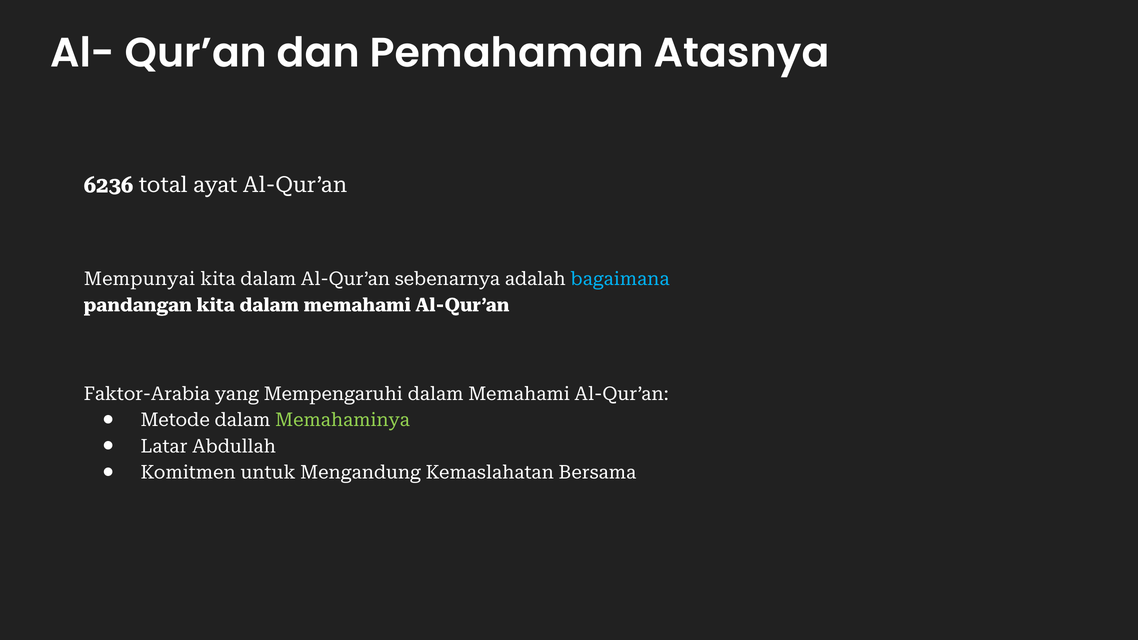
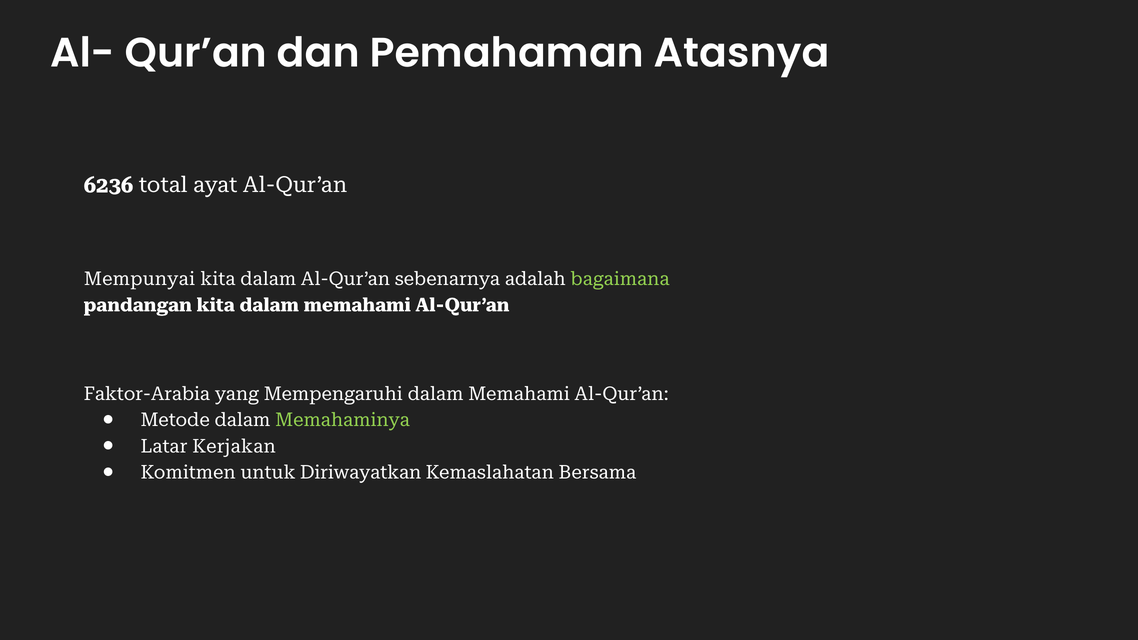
bagaimana colour: light blue -> light green
Abdullah: Abdullah -> Kerjakan
Mengandung: Mengandung -> Diriwayatkan
